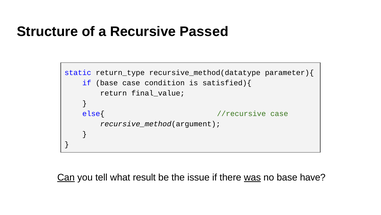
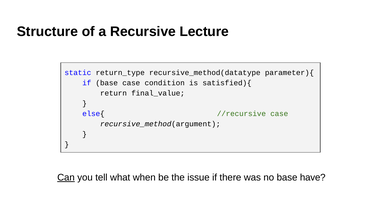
Passed: Passed -> Lecture
result: result -> when
was underline: present -> none
